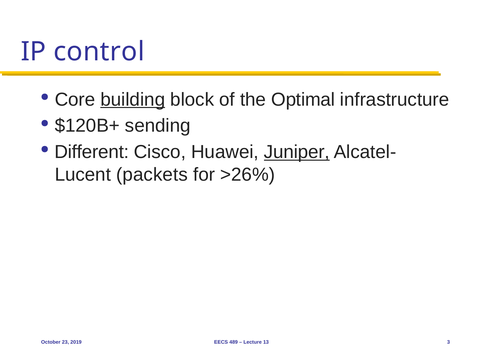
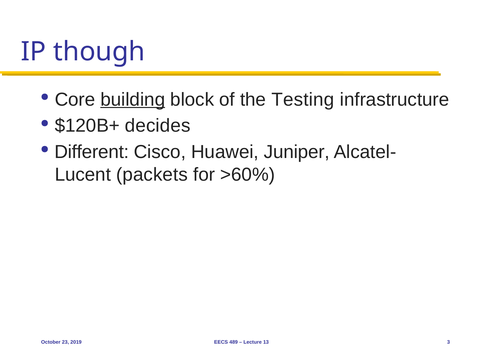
control: control -> though
Optimal: Optimal -> Testing
sending: sending -> decides
Juniper underline: present -> none
>26%: >26% -> >60%
